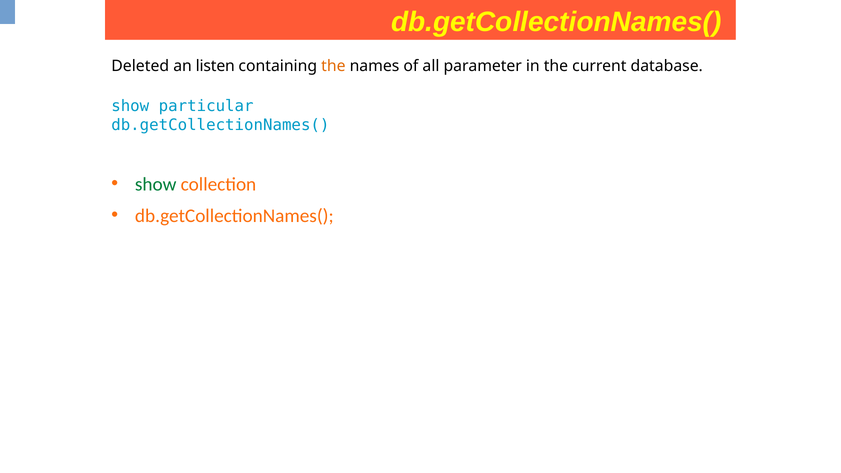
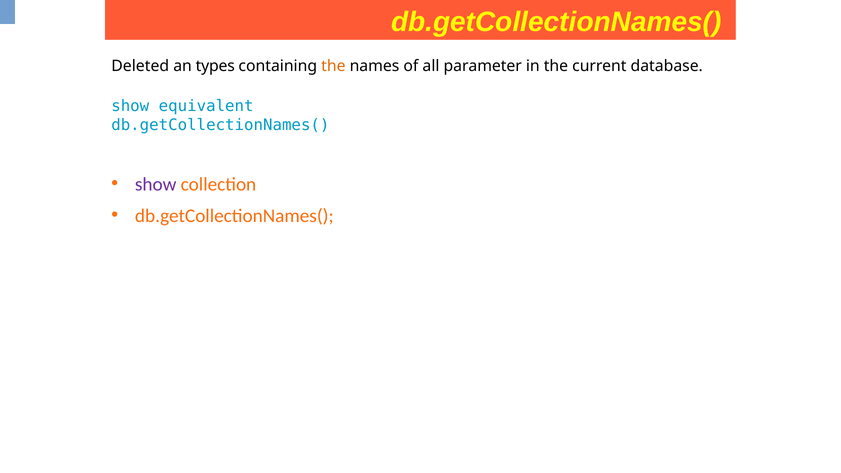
listen: listen -> types
particular: particular -> equivalent
show at (156, 184) colour: green -> purple
